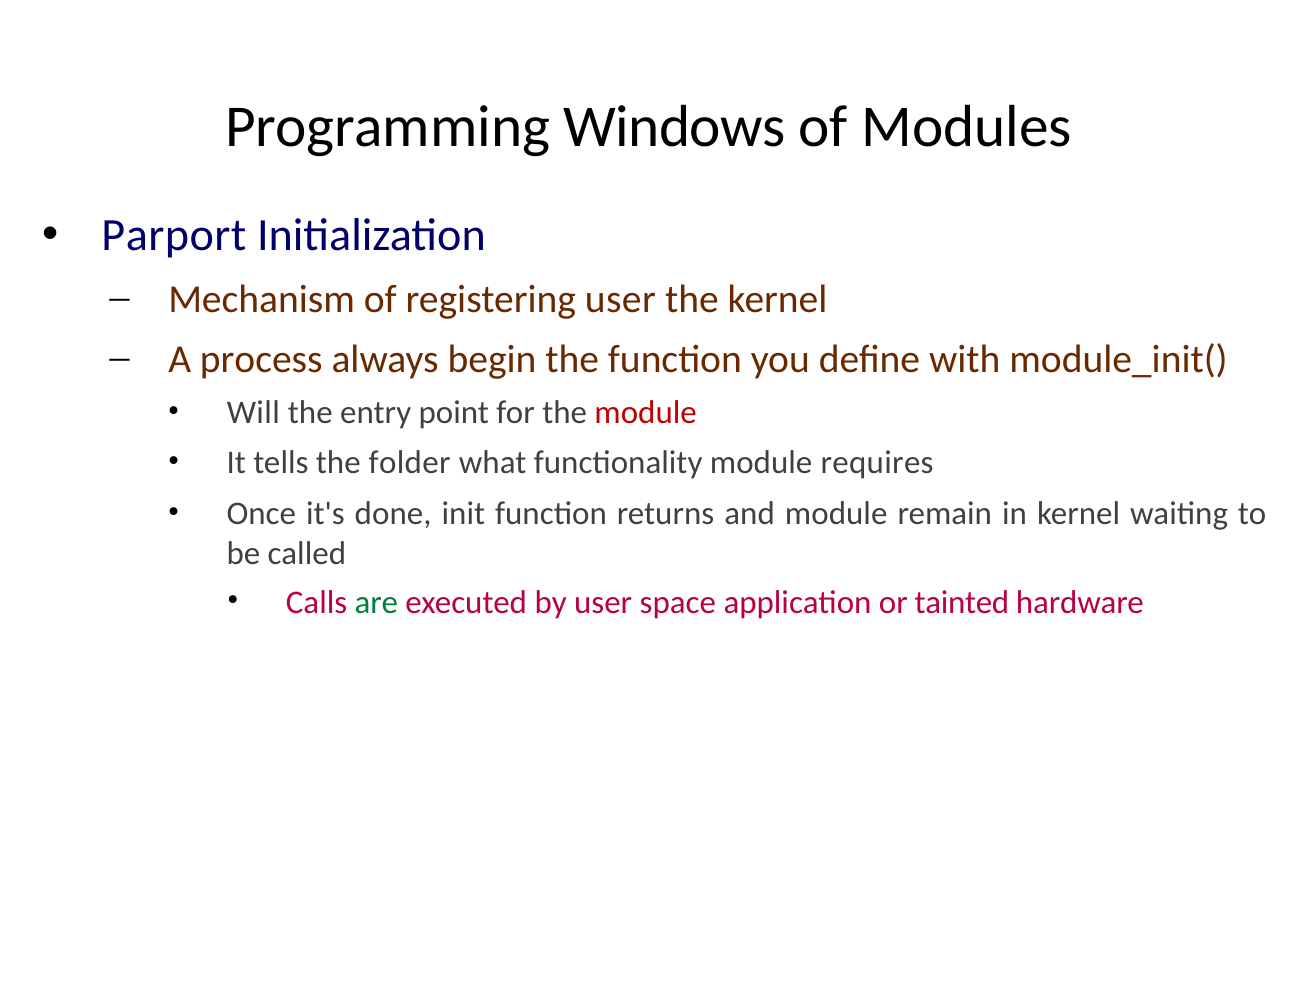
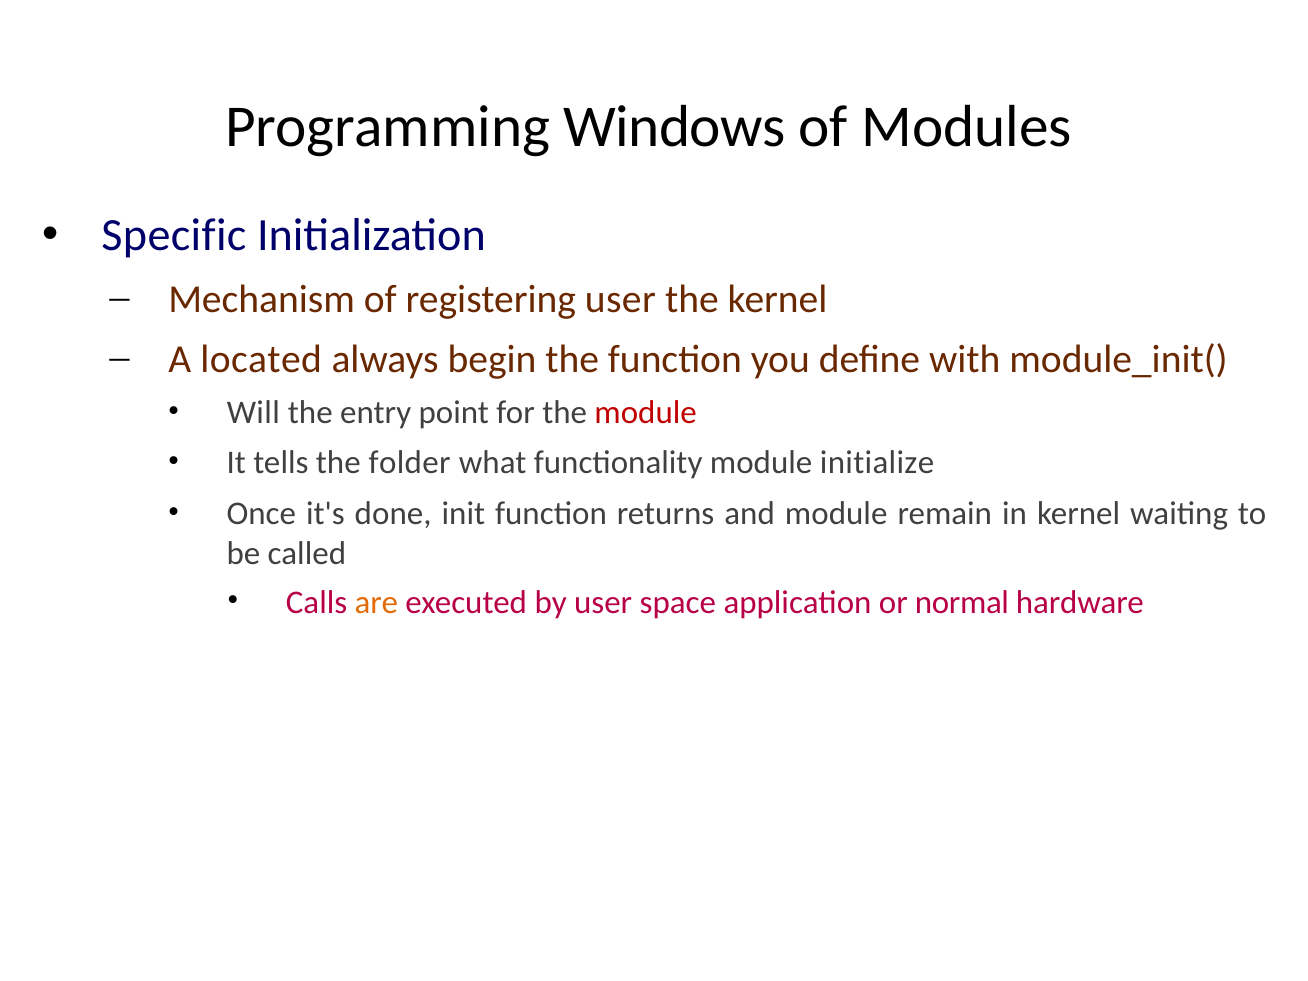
Parport: Parport -> Specific
process: process -> located
requires: requires -> initialize
are colour: green -> orange
tainted: tainted -> normal
